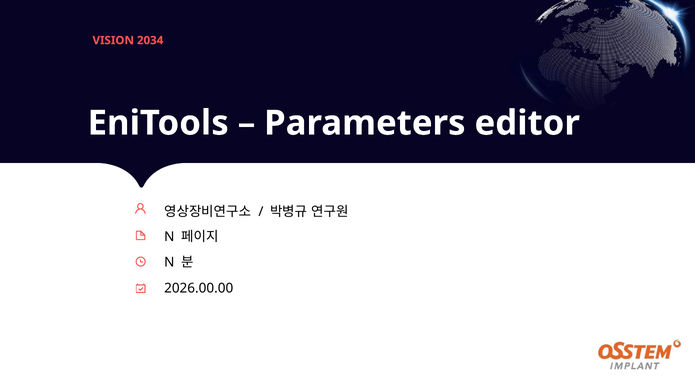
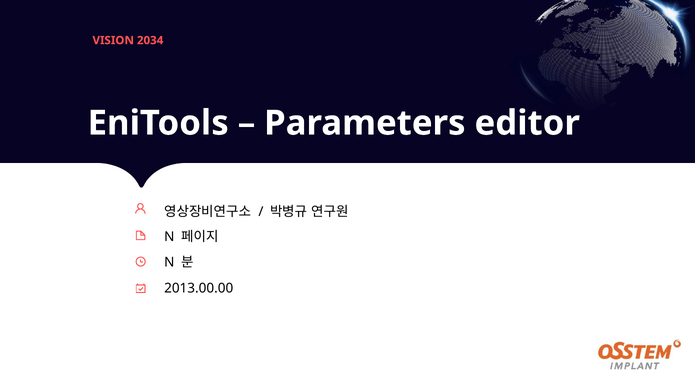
2026.00.00: 2026.00.00 -> 2013.00.00
